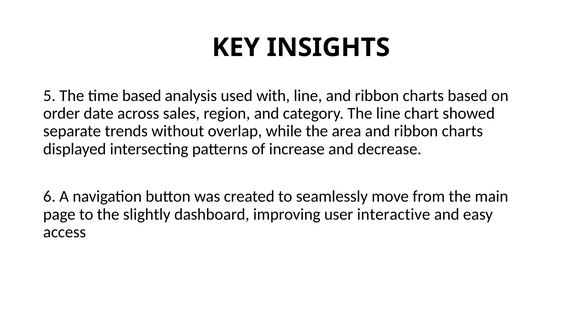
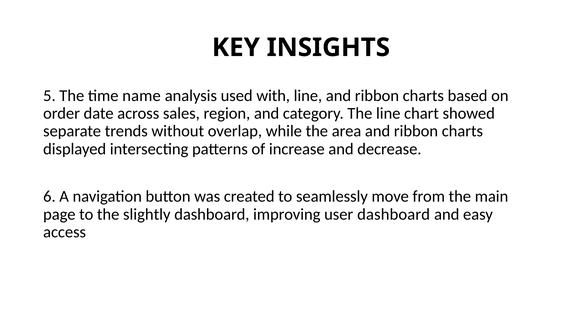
time based: based -> name
user interactive: interactive -> dashboard
